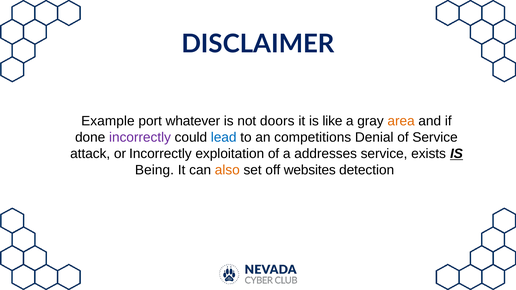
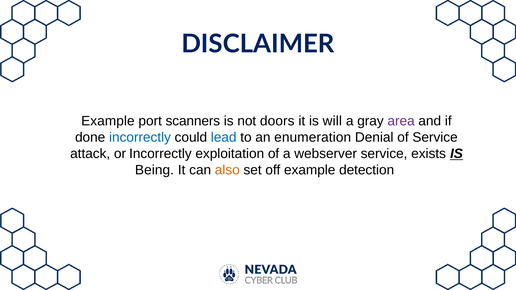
whatever: whatever -> scanners
like: like -> will
area colour: orange -> purple
incorrectly at (140, 138) colour: purple -> blue
competitions: competitions -> enumeration
addresses: addresses -> webserver
off websites: websites -> example
